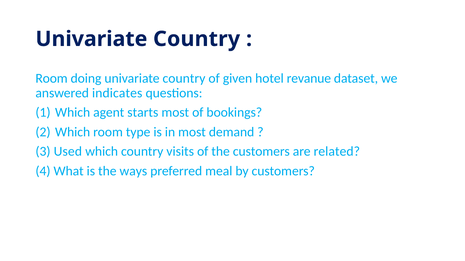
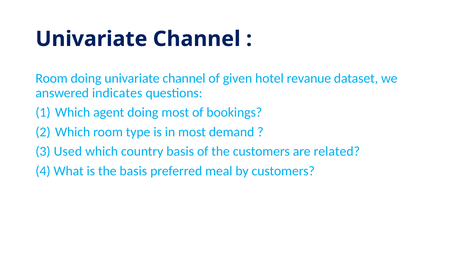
Country at (197, 39): Country -> Channel
doing univariate country: country -> channel
agent starts: starts -> doing
country visits: visits -> basis
the ways: ways -> basis
